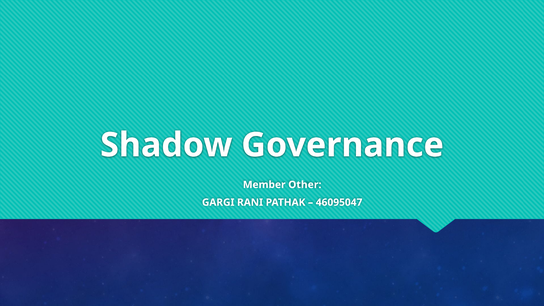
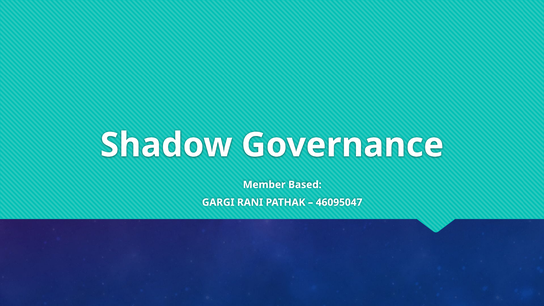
Other: Other -> Based
